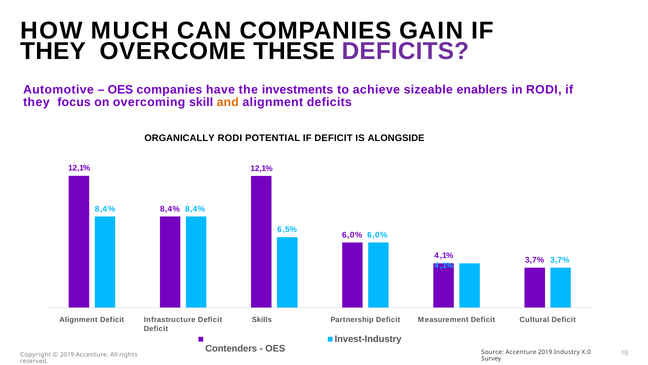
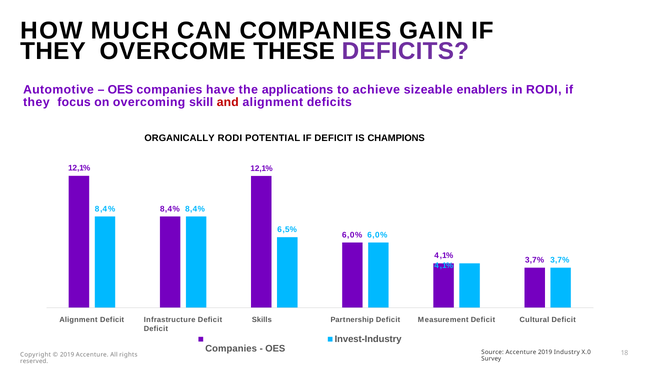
investments: investments -> applications
and colour: orange -> red
ALONGSIDE: ALONGSIDE -> CHAMPIONS
Contenders at (231, 348): Contenders -> Companies
